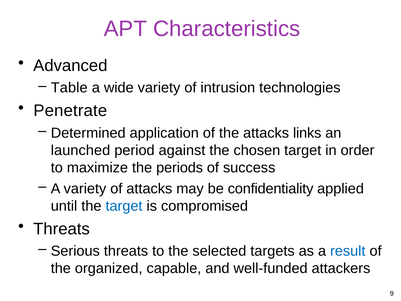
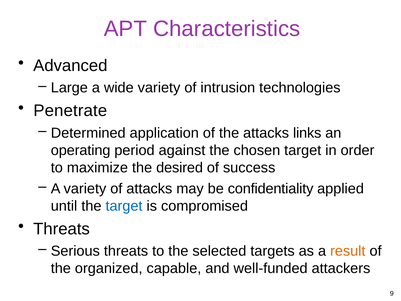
Table: Table -> Large
launched: launched -> operating
periods: periods -> desired
result colour: blue -> orange
